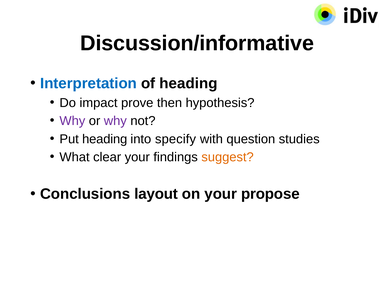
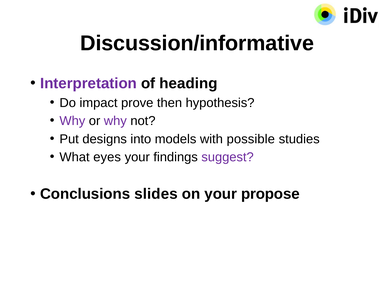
Interpretation colour: blue -> purple
Put heading: heading -> designs
specify: specify -> models
question: question -> possible
clear: clear -> eyes
suggest colour: orange -> purple
layout: layout -> slides
